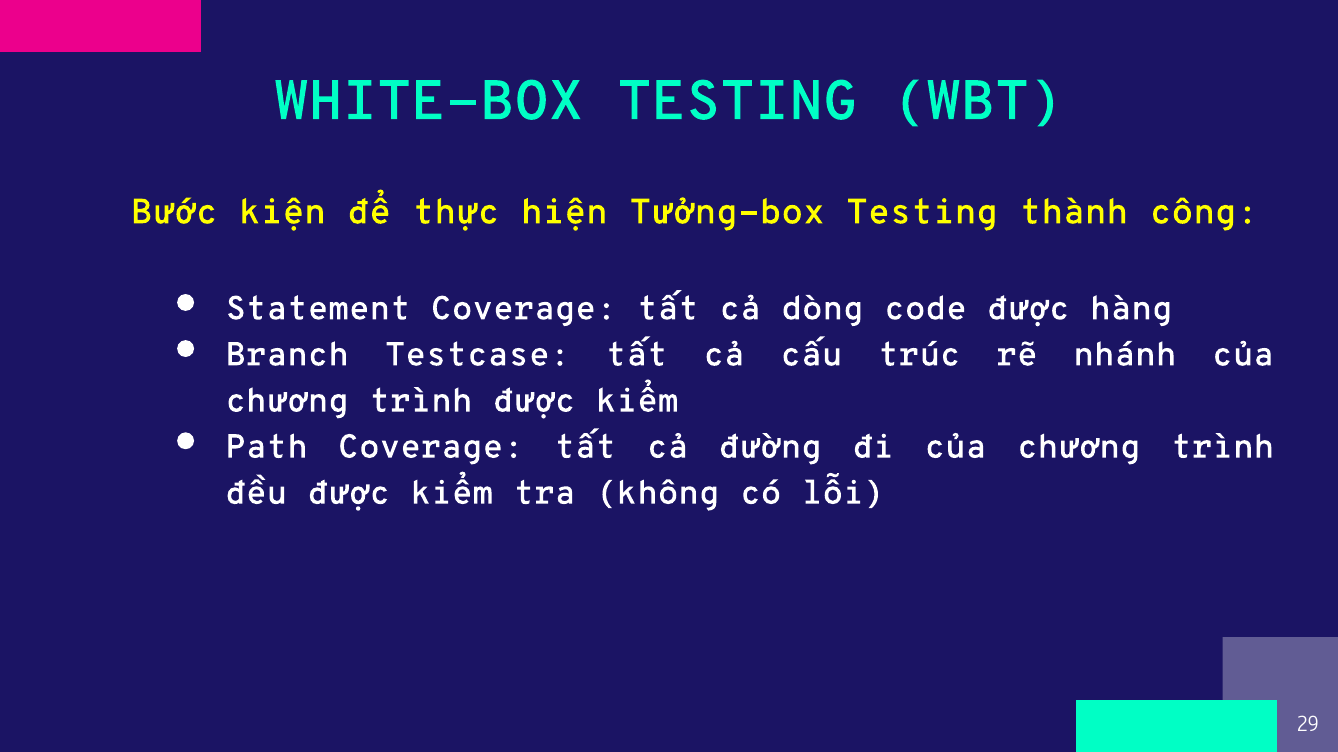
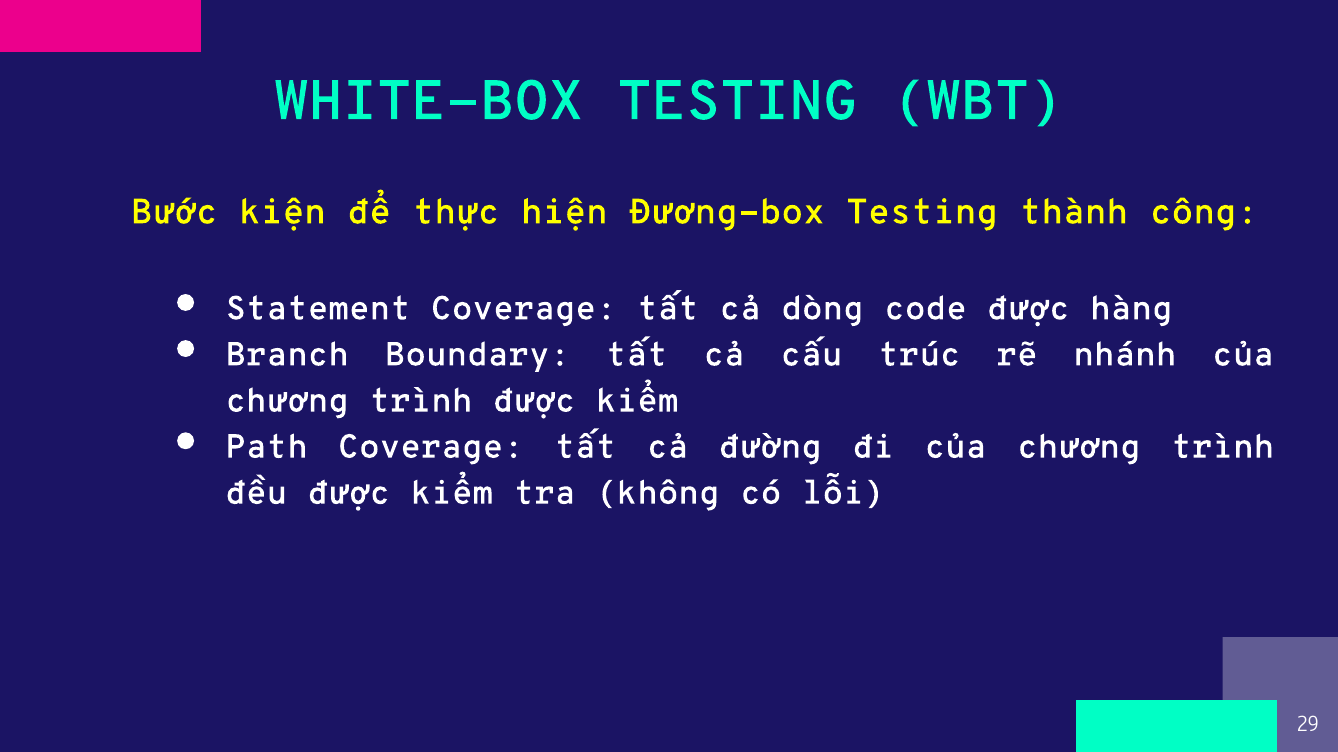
Tưởng-box: Tưởng-box -> Đương-box
Testcase: Testcase -> Boundary
